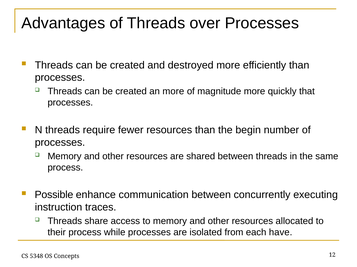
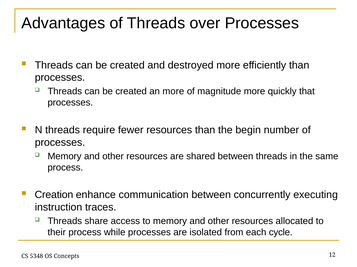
Possible: Possible -> Creation
have: have -> cycle
